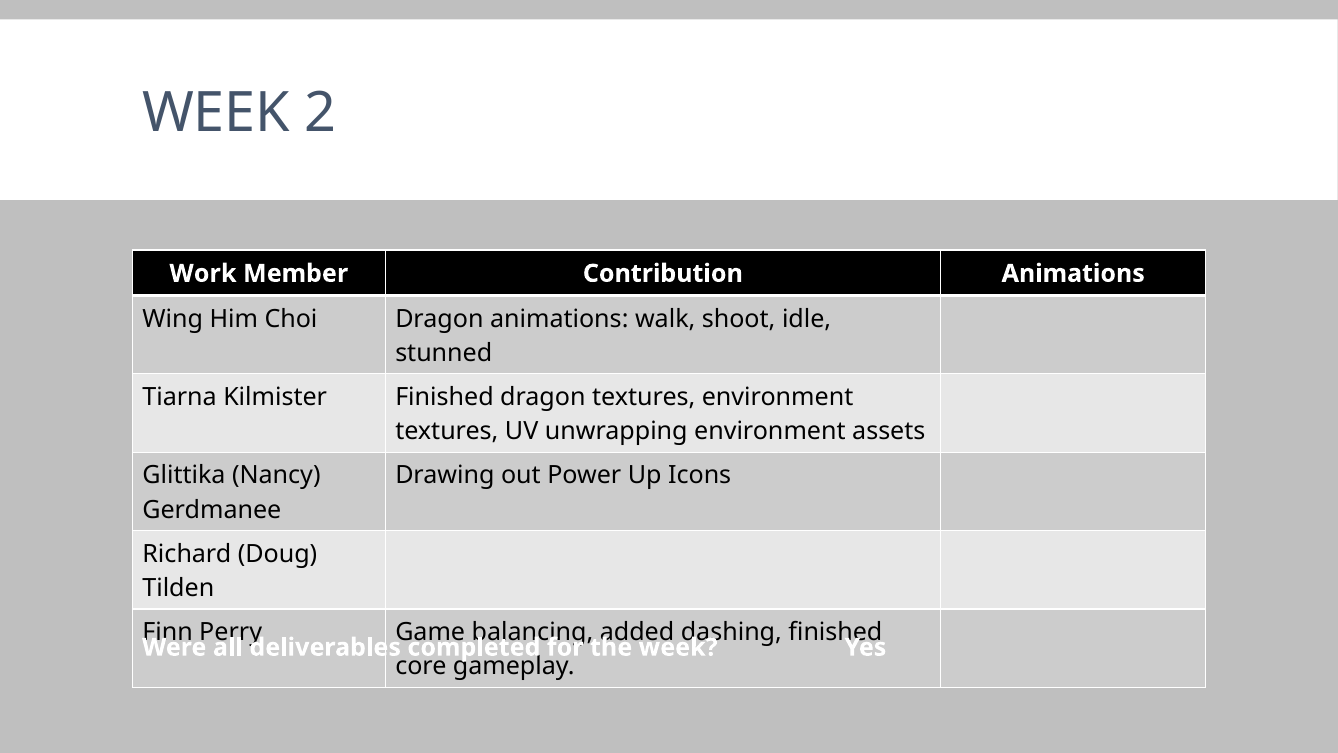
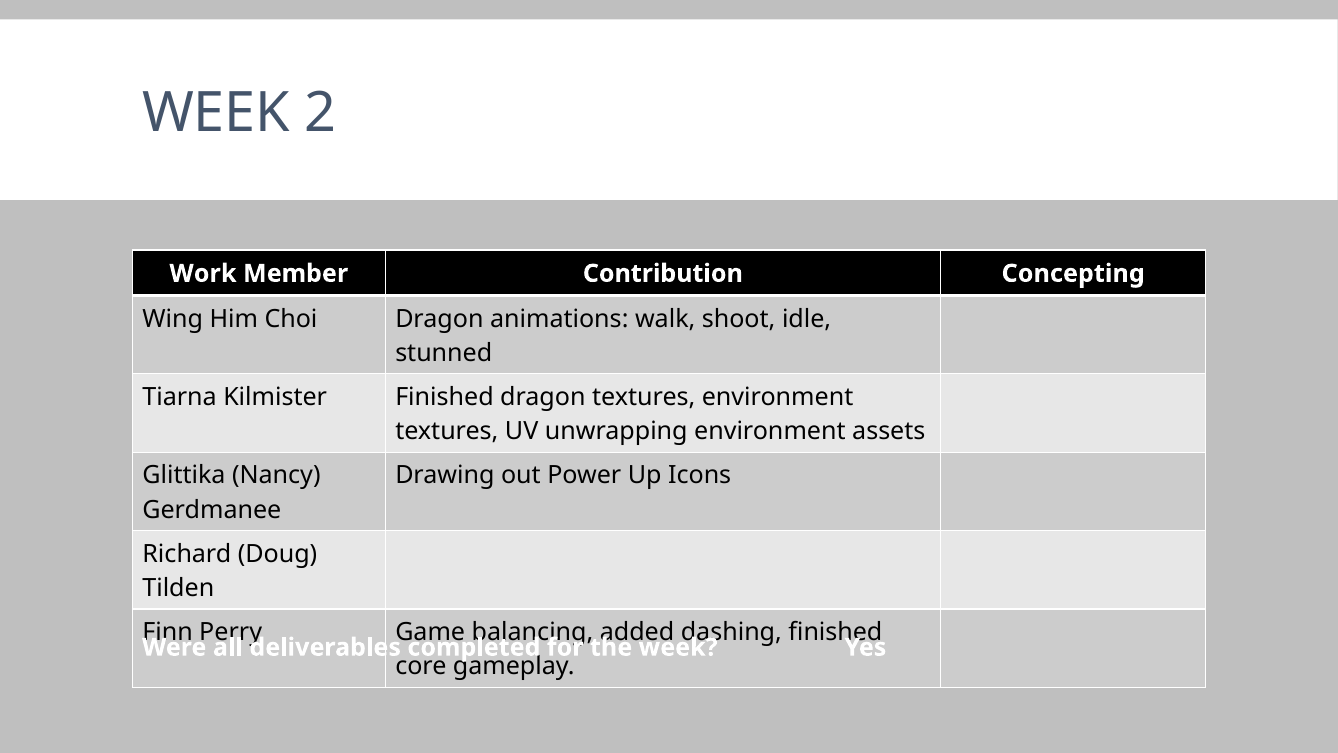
Contribution Animations: Animations -> Concepting
